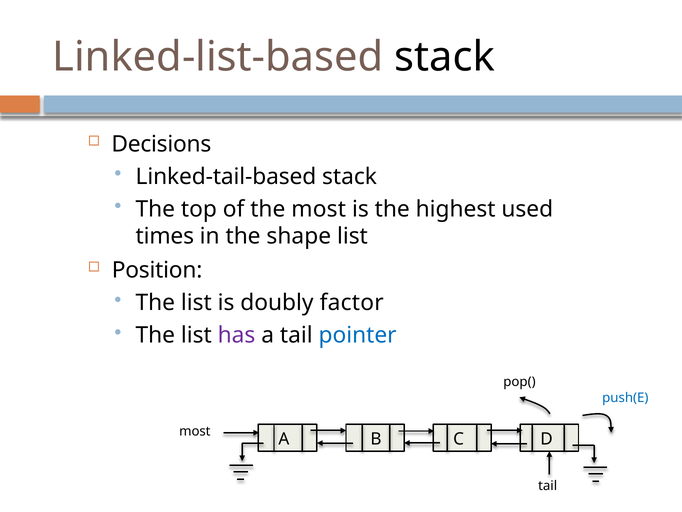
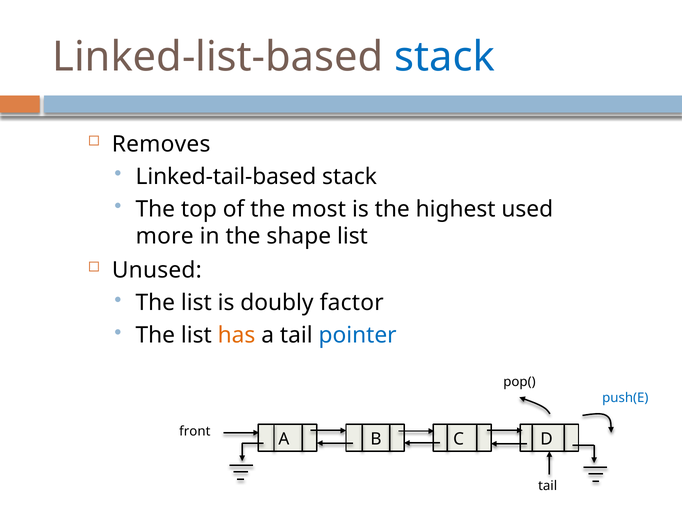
stack at (445, 57) colour: black -> blue
Decisions: Decisions -> Removes
times: times -> more
Position: Position -> Unused
has colour: purple -> orange
most at (195, 431): most -> front
